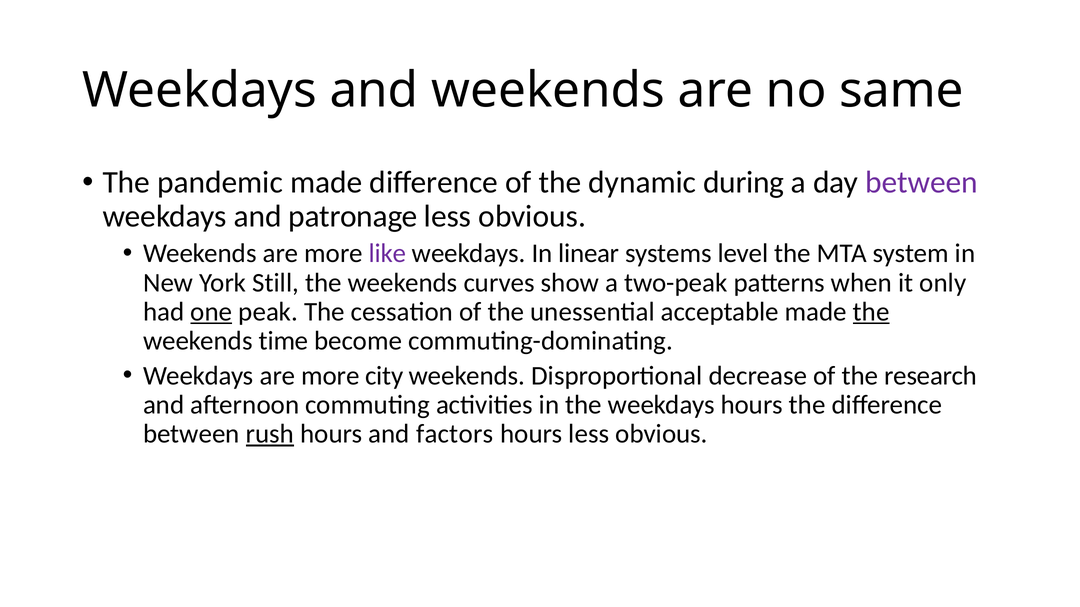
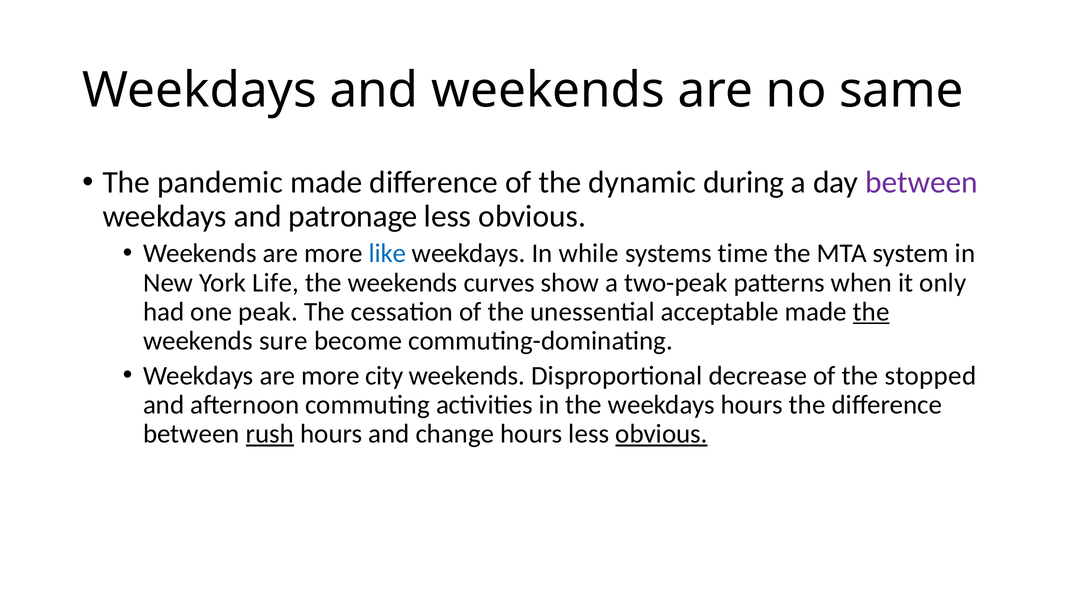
like colour: purple -> blue
linear: linear -> while
level: level -> time
Still: Still -> Life
one underline: present -> none
time: time -> sure
research: research -> stopped
factors: factors -> change
obvious at (662, 434) underline: none -> present
